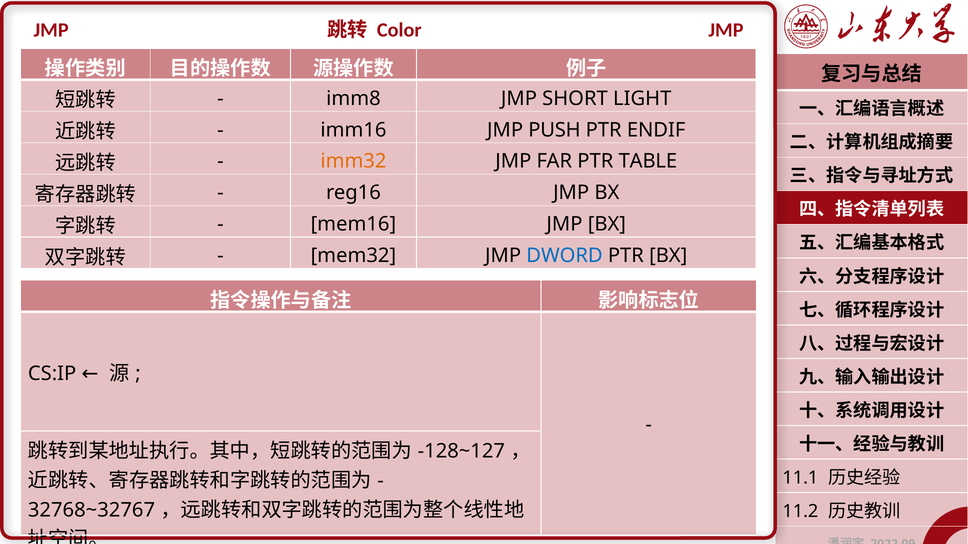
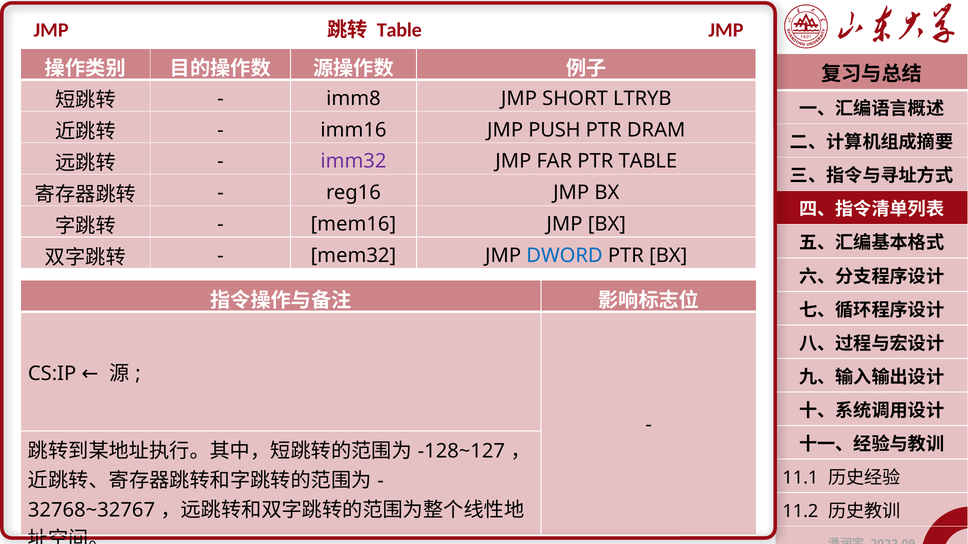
Color at (399, 30): Color -> Table
LIGHT: LIGHT -> LTRYB
ENDIF: ENDIF -> DRAM
imm32 colour: orange -> purple
